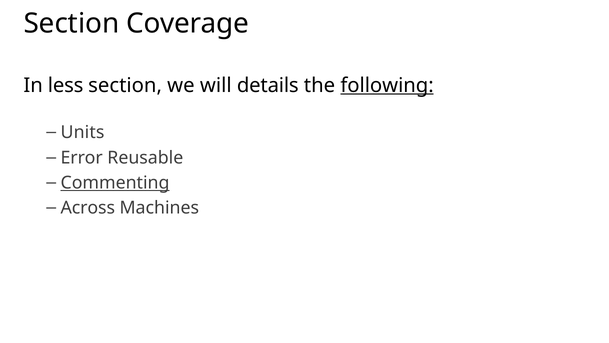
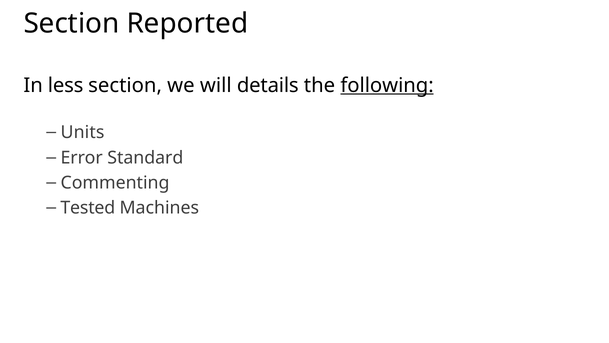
Coverage: Coverage -> Reported
Reusable: Reusable -> Standard
Commenting underline: present -> none
Across: Across -> Tested
